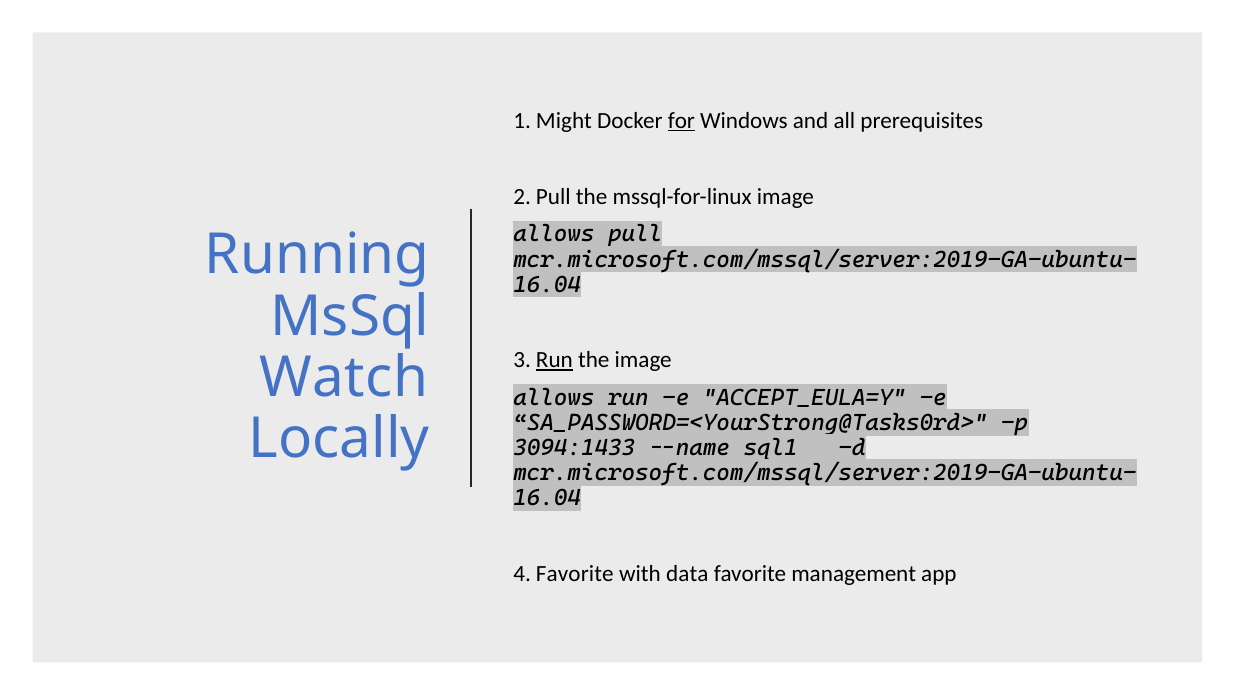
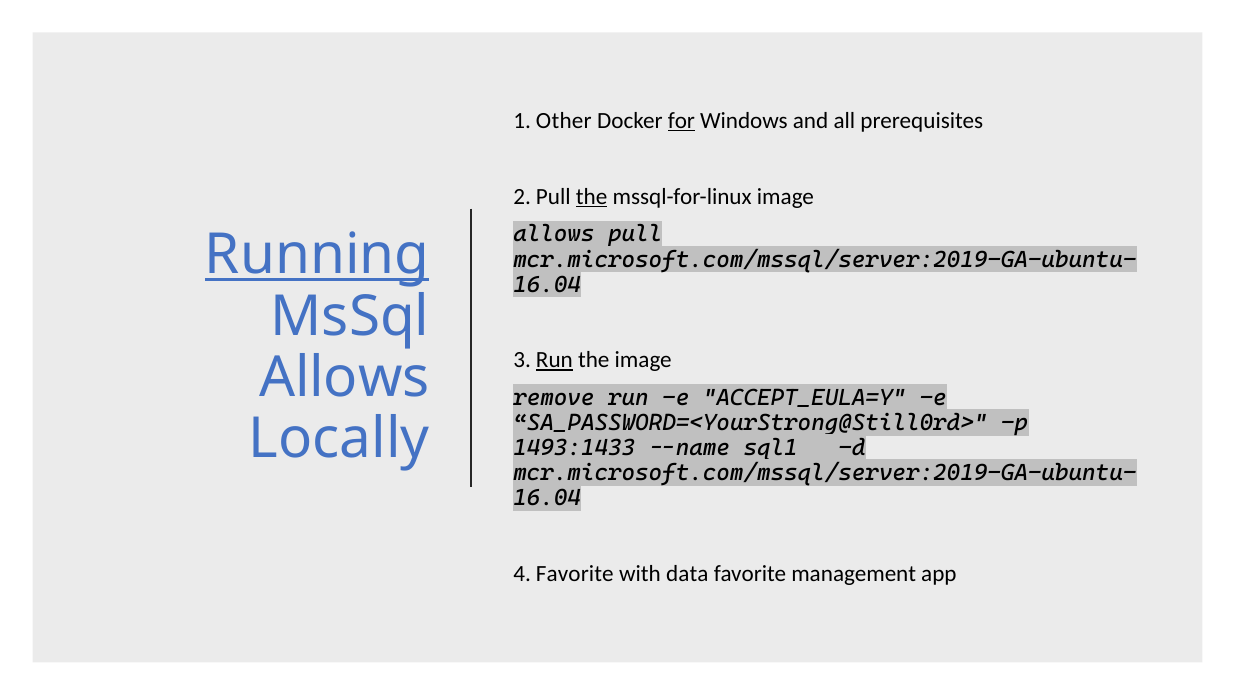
Might: Might -> Other
the at (592, 196) underline: none -> present
Running underline: none -> present
Watch at (344, 378): Watch -> Allows
allows at (554, 398): allows -> remove
SA_PASSWORD=<YourStrong@Tasks0rd>: SA_PASSWORD=<YourStrong@Tasks0rd> -> SA_PASSWORD=<YourStrong@Still0rd>
3094:1433: 3094:1433 -> 1493:1433
